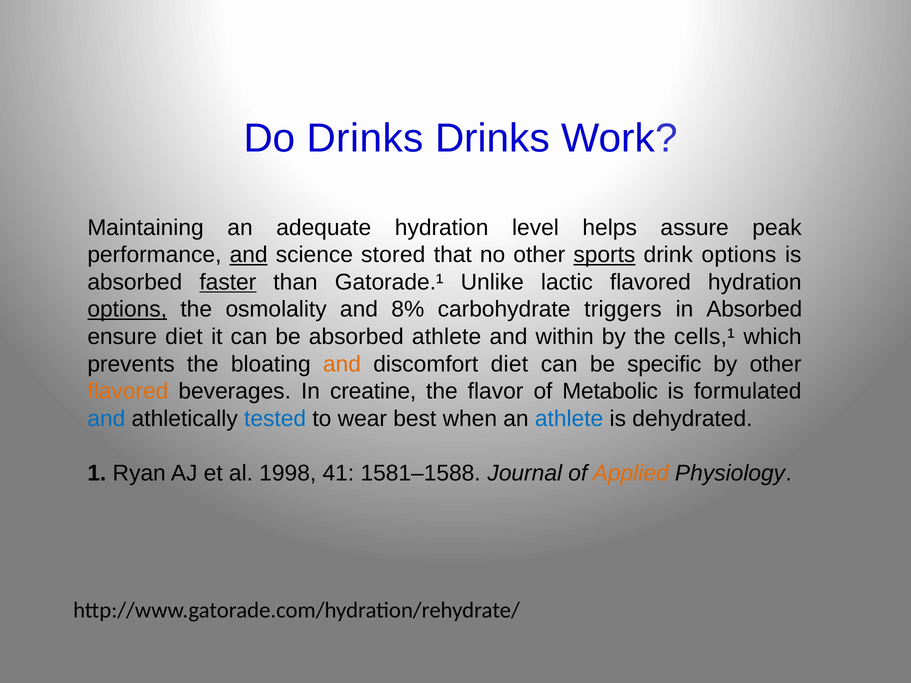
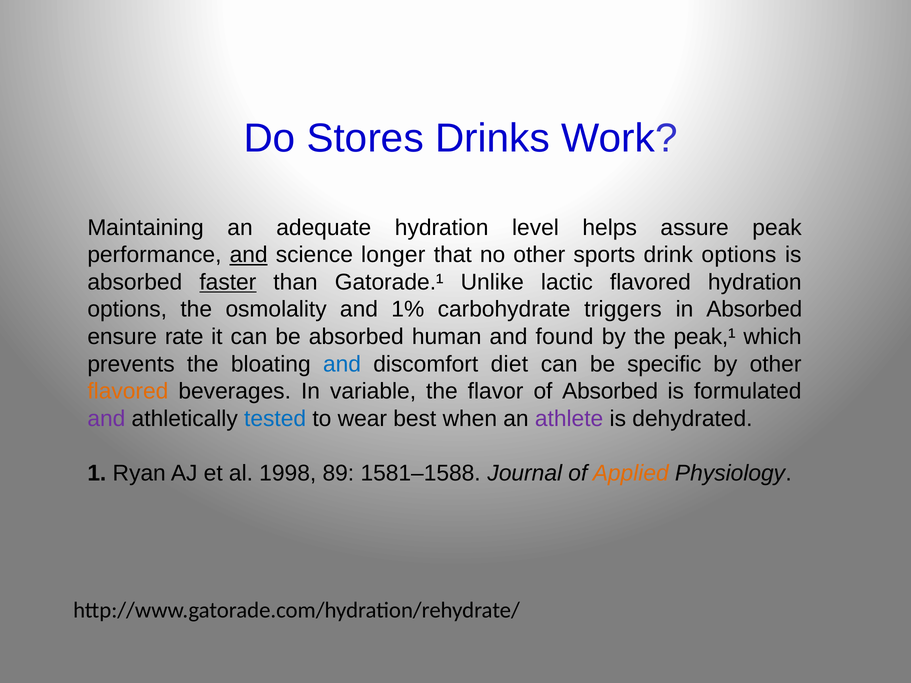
Do Drinks: Drinks -> Stores
stored: stored -> longer
sports underline: present -> none
options at (127, 310) underline: present -> none
8%: 8% -> 1%
ensure diet: diet -> rate
absorbed athlete: athlete -> human
within: within -> found
cells,¹: cells,¹ -> peak,¹
and at (342, 364) colour: orange -> blue
creatine: creatine -> variable
of Metabolic: Metabolic -> Absorbed
and at (106, 419) colour: blue -> purple
athlete at (569, 419) colour: blue -> purple
41: 41 -> 89
